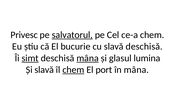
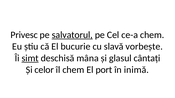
slavă deschisă: deschisă -> vorbește
mâna at (88, 58) underline: present -> none
lumina: lumina -> cântați
Și slavă: slavă -> celor
chem at (73, 70) underline: present -> none
în mâna: mâna -> inimă
